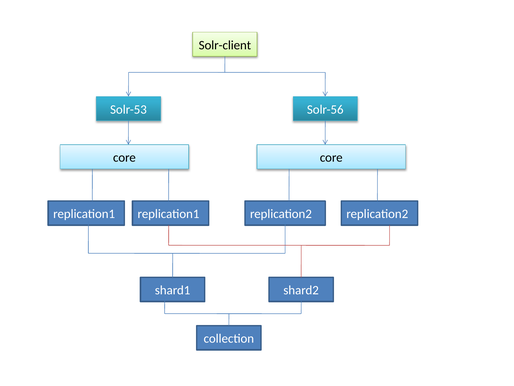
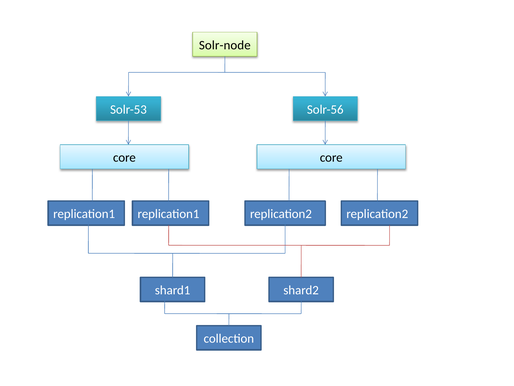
Solr-client: Solr-client -> Solr-node
